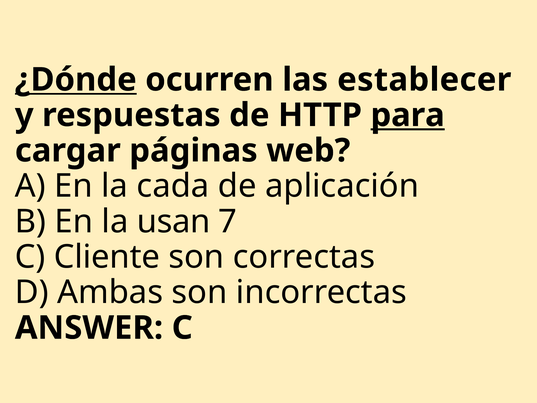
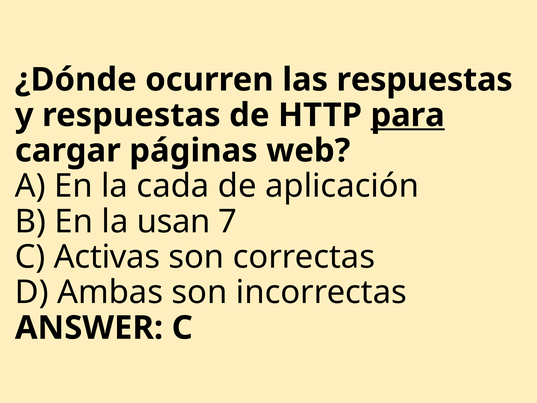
¿Dónde underline: present -> none
las establecer: establecer -> respuestas
Cliente: Cliente -> Activas
